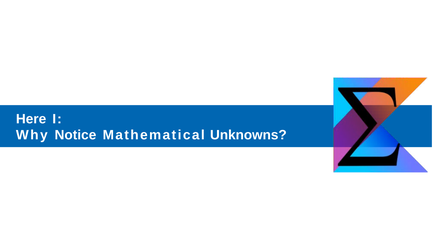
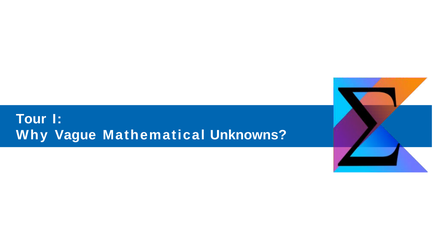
Here: Here -> Tour
Notice: Notice -> Vague
